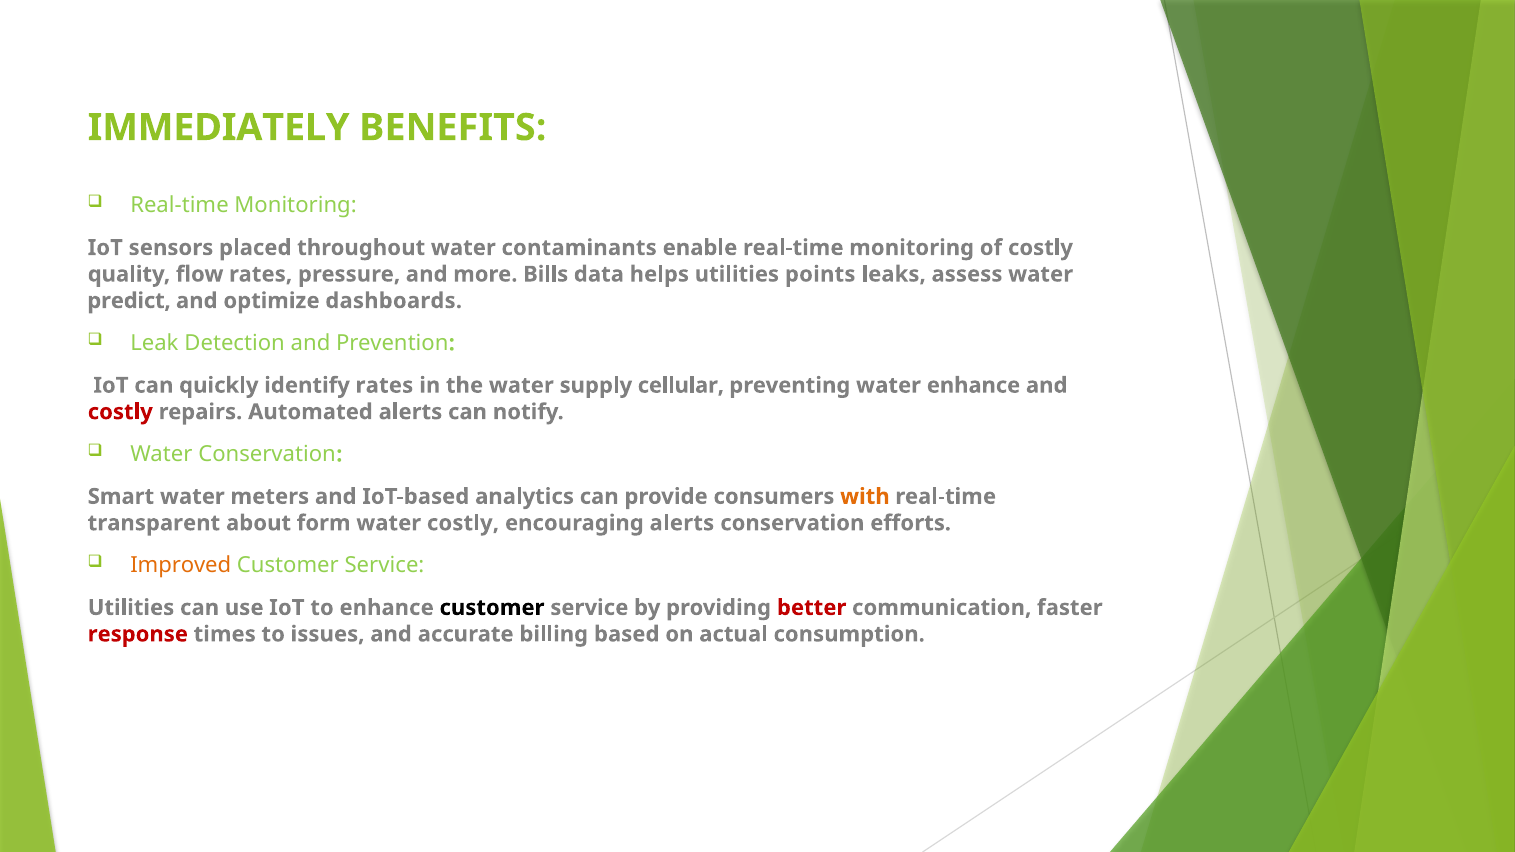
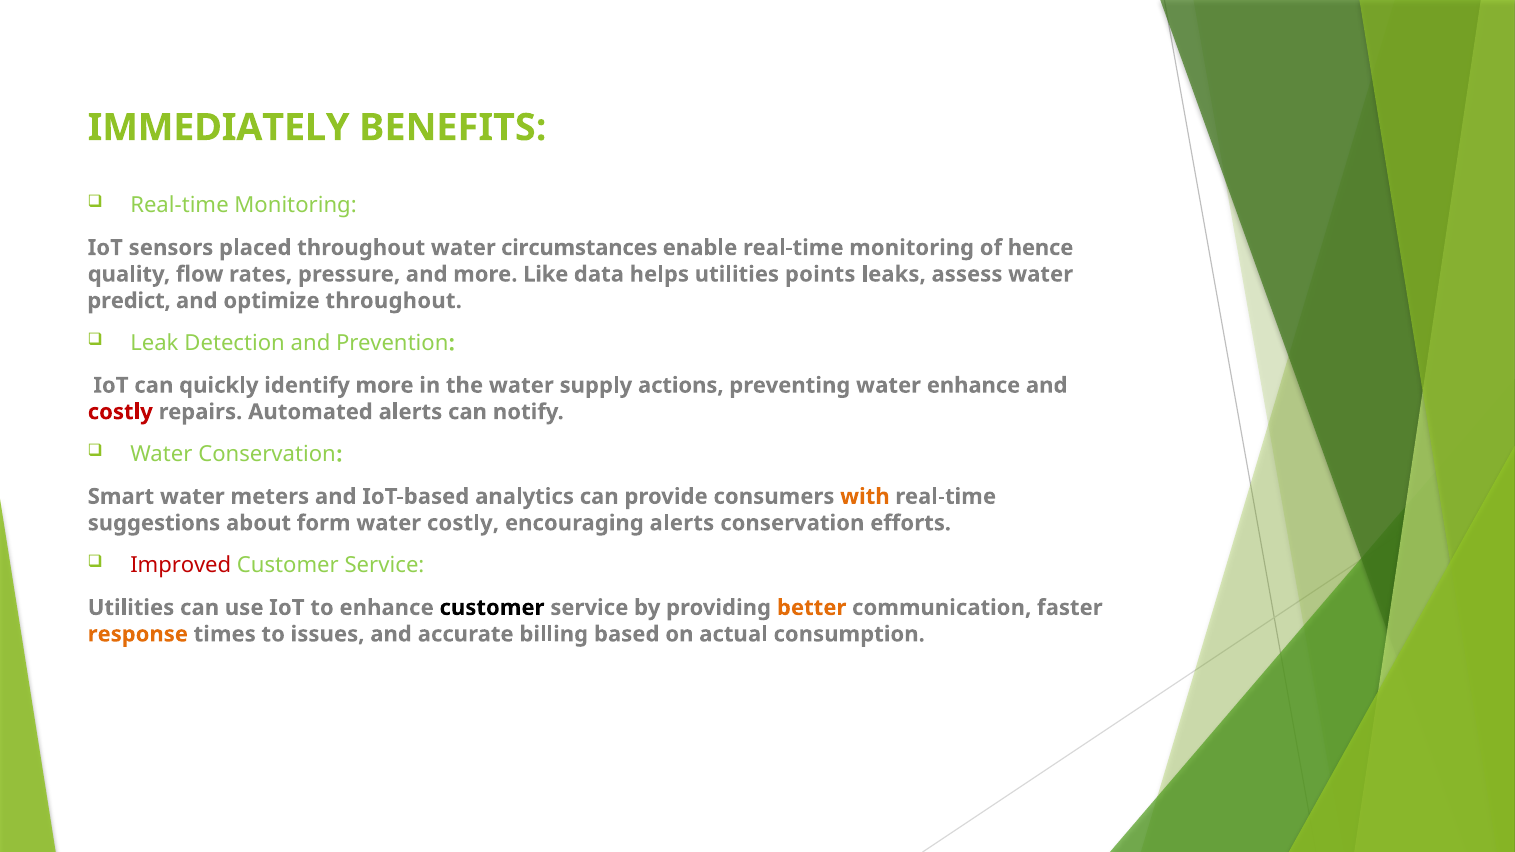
contaminants: contaminants -> circumstances
of costly: costly -> hence
Bills: Bills -> Like
optimize dashboards: dashboards -> throughout
identify rates: rates -> more
cellular: cellular -> actions
transparent: transparent -> suggestions
Improved colour: orange -> red
better colour: red -> orange
response colour: red -> orange
